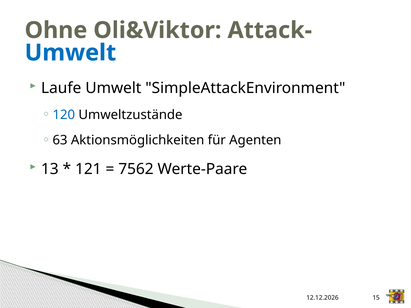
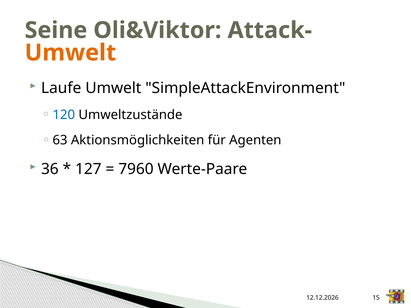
Ohne: Ohne -> Seine
Umwelt at (70, 53) colour: blue -> orange
13: 13 -> 36
121: 121 -> 127
7562: 7562 -> 7960
